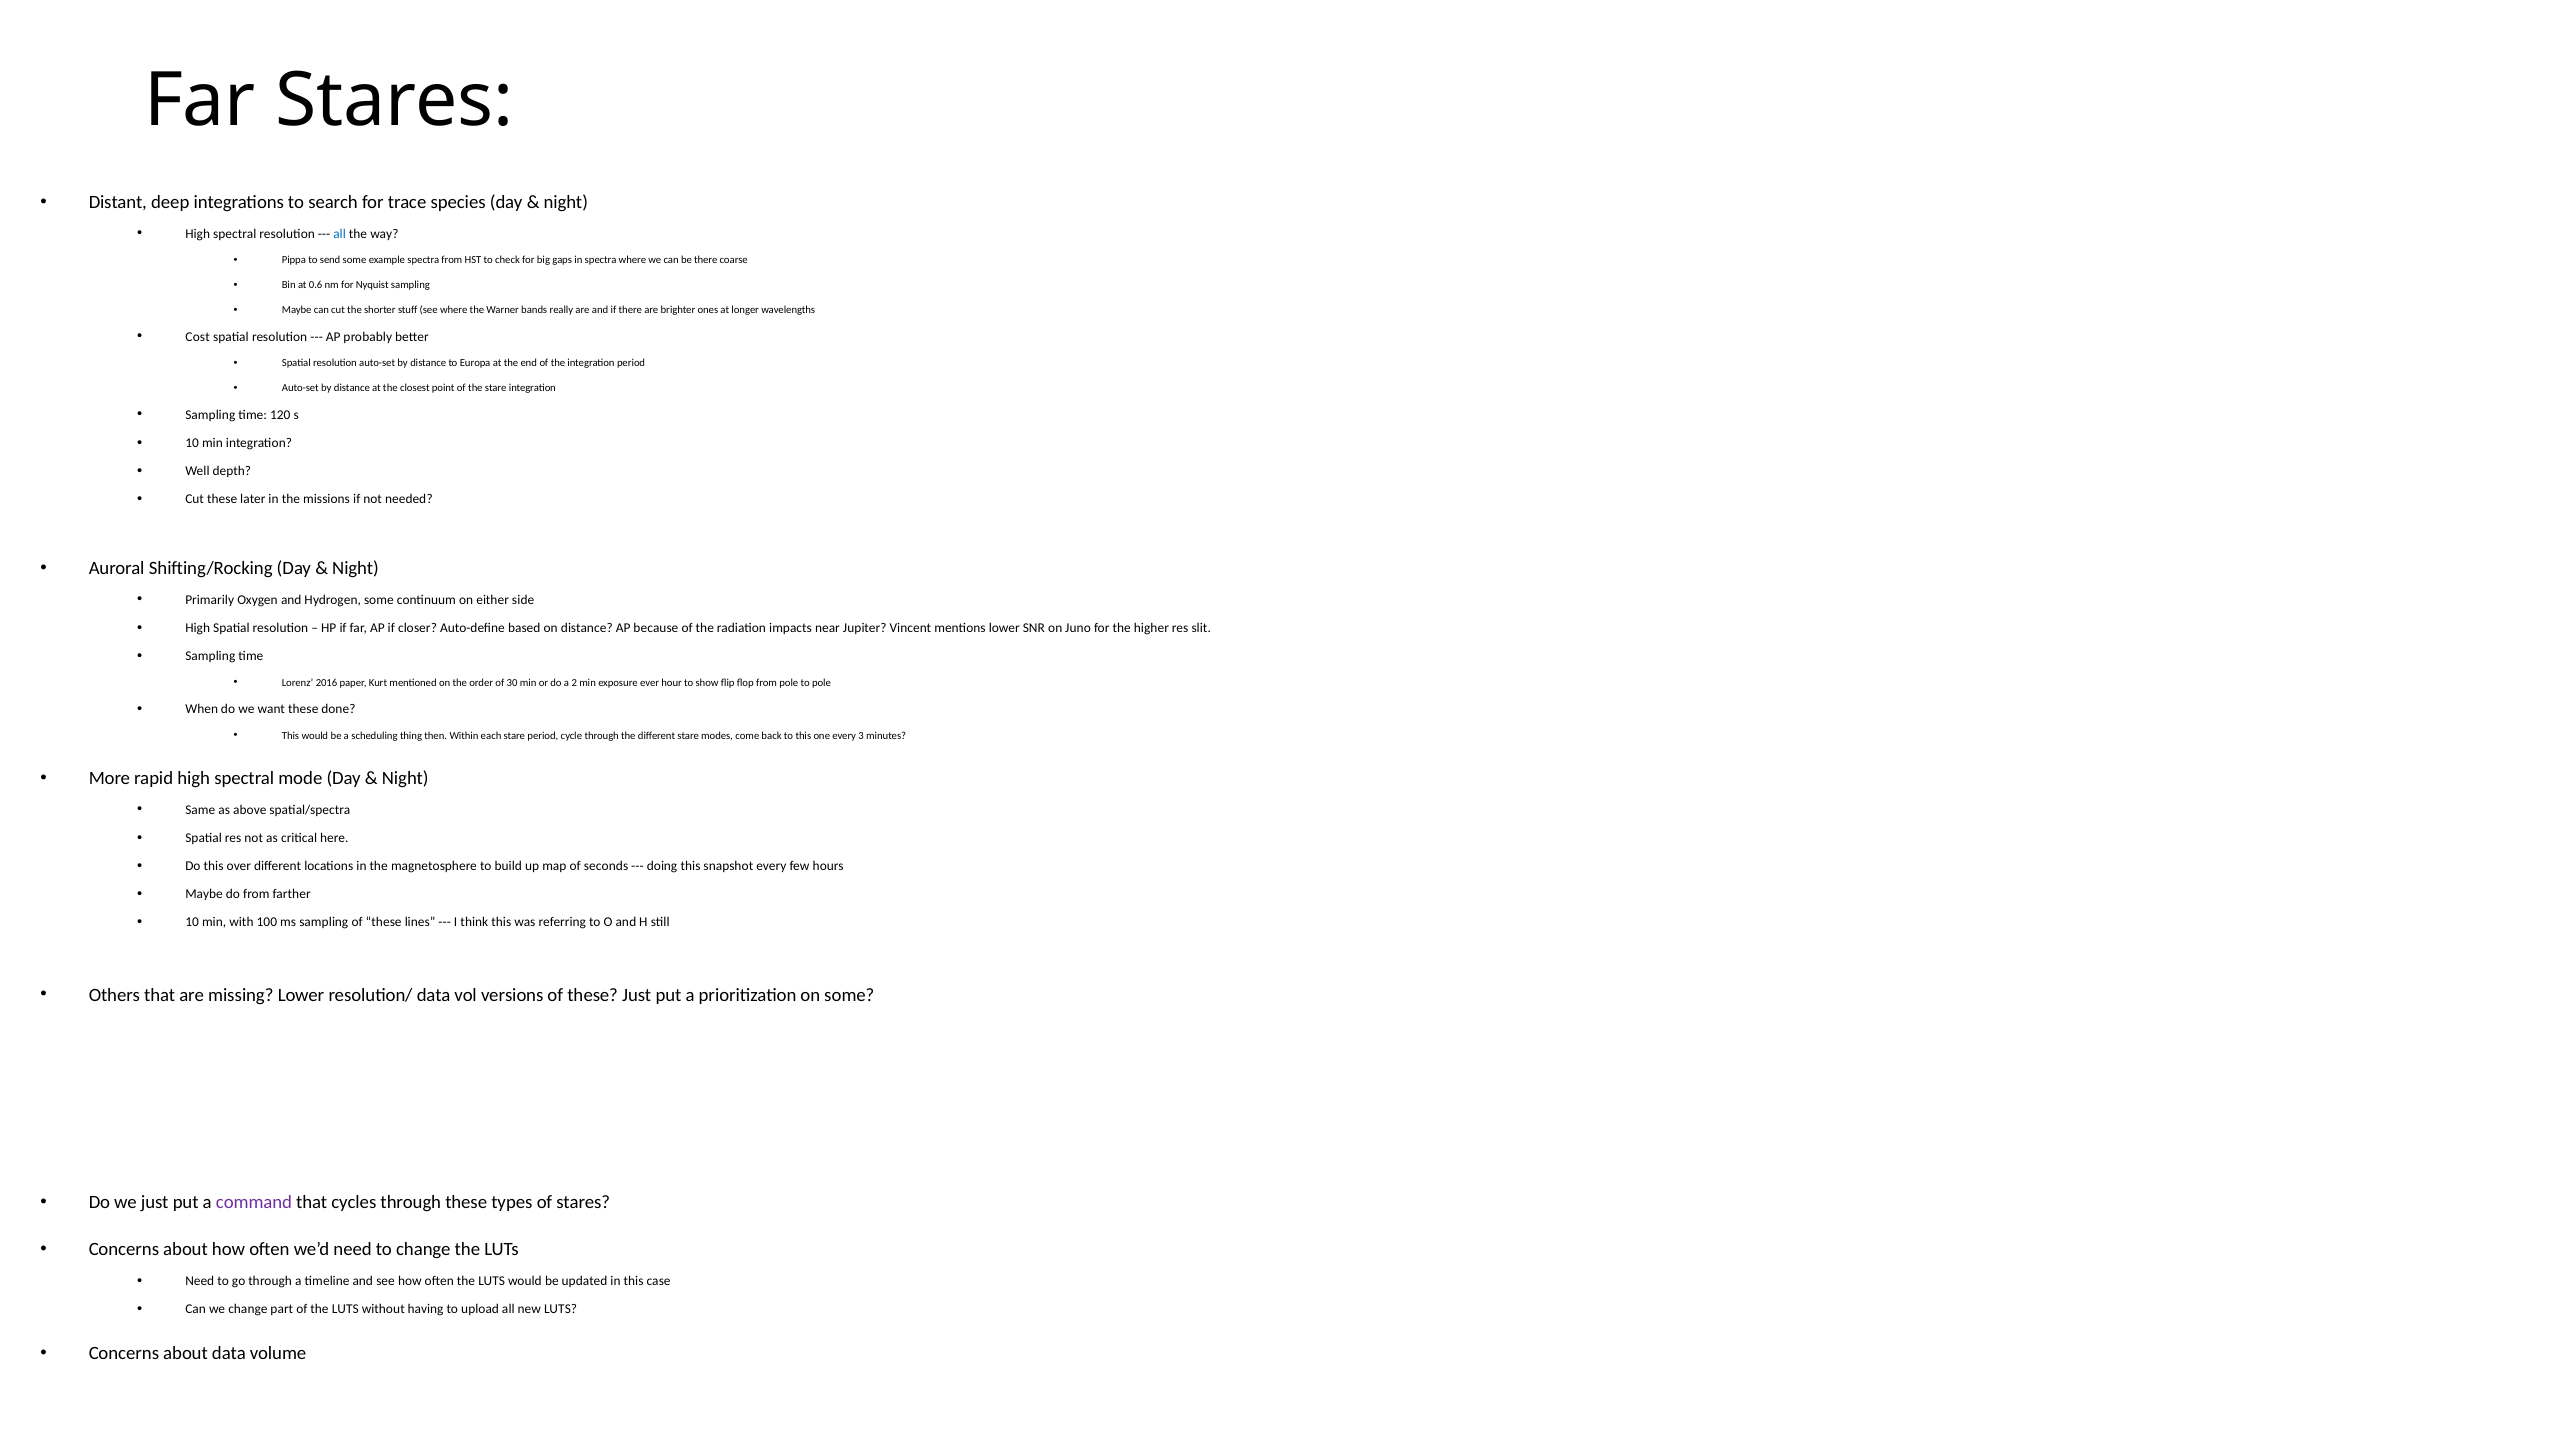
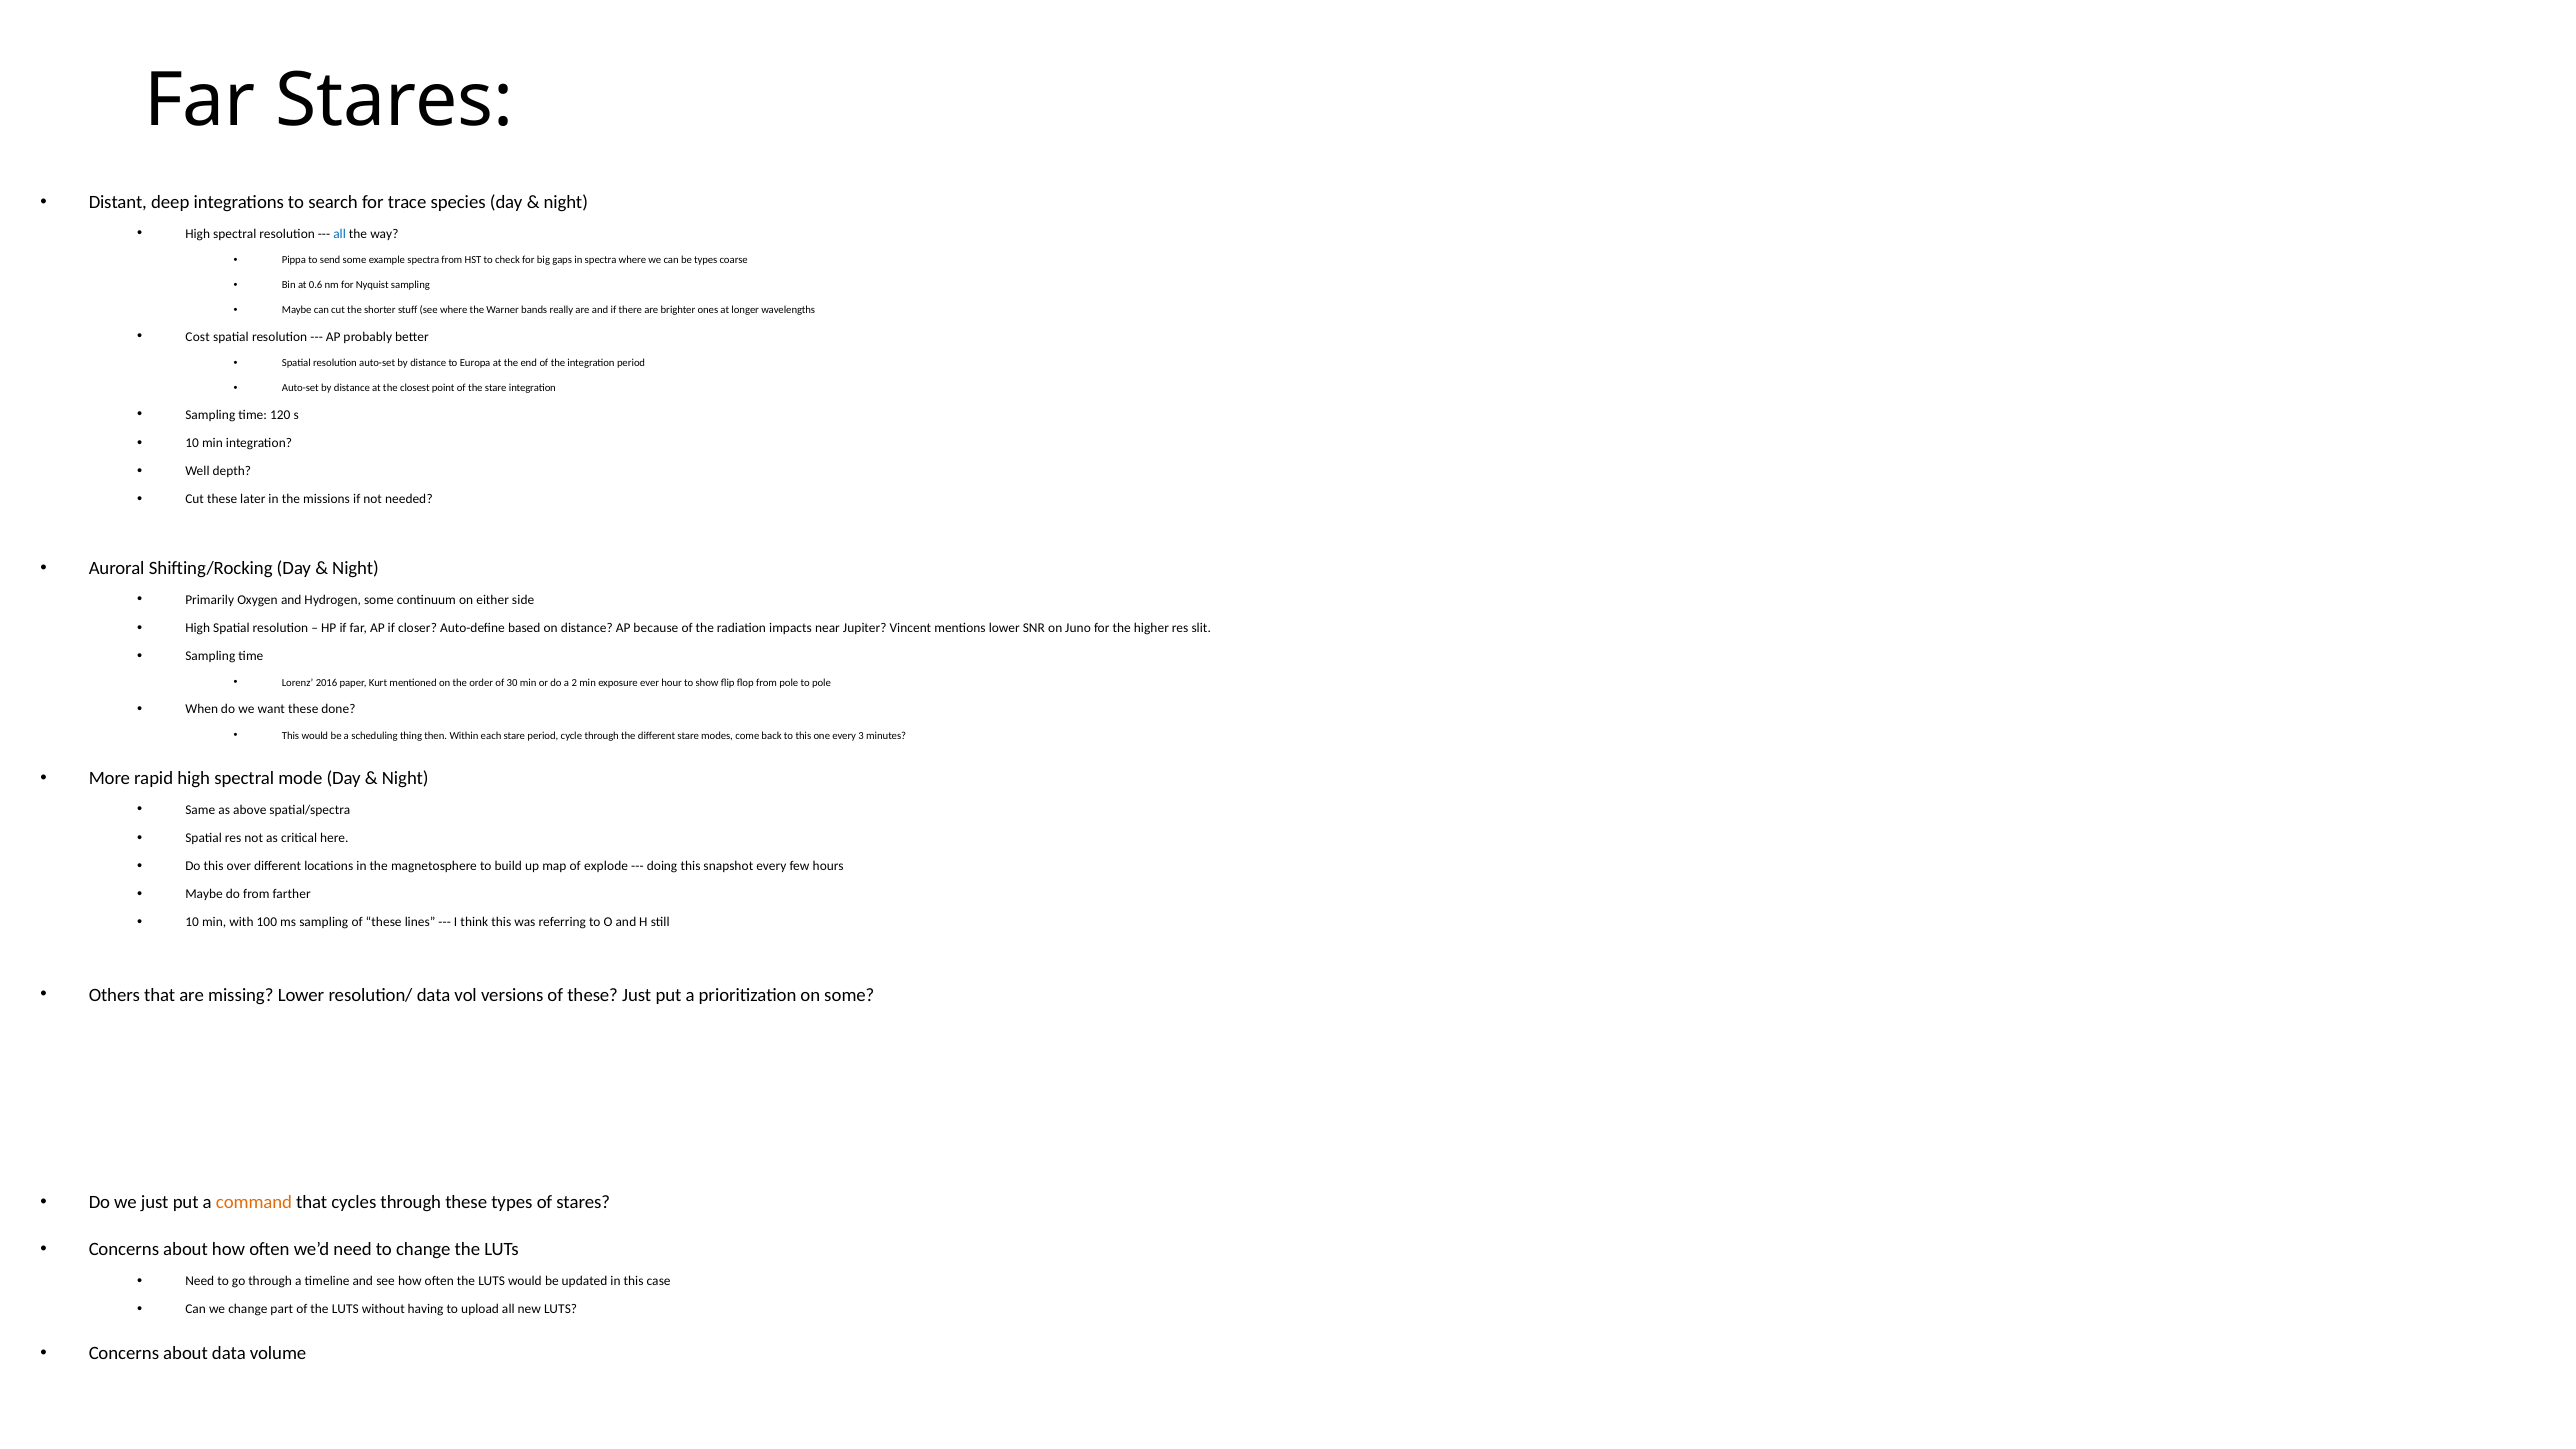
be there: there -> types
seconds: seconds -> explode
command colour: purple -> orange
